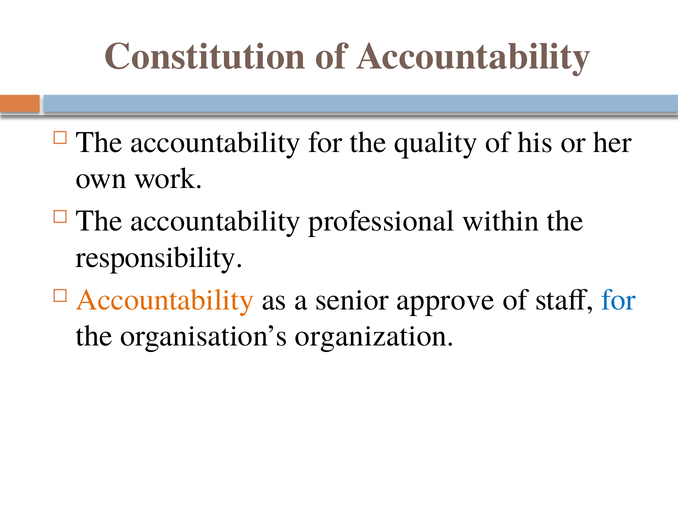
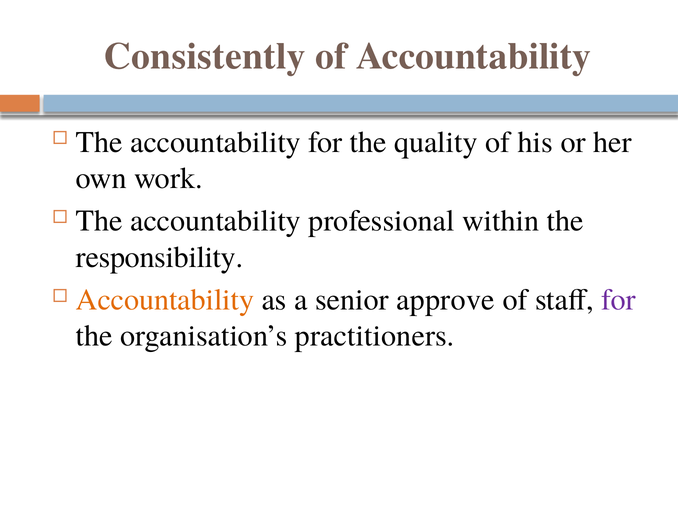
Constitution: Constitution -> Consistently
for at (618, 300) colour: blue -> purple
organization: organization -> practitioners
